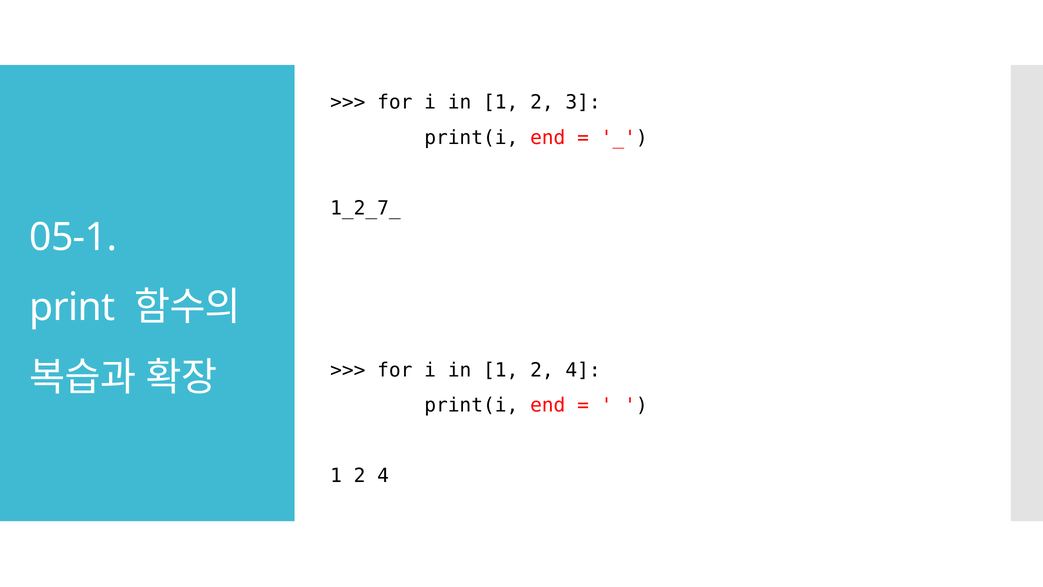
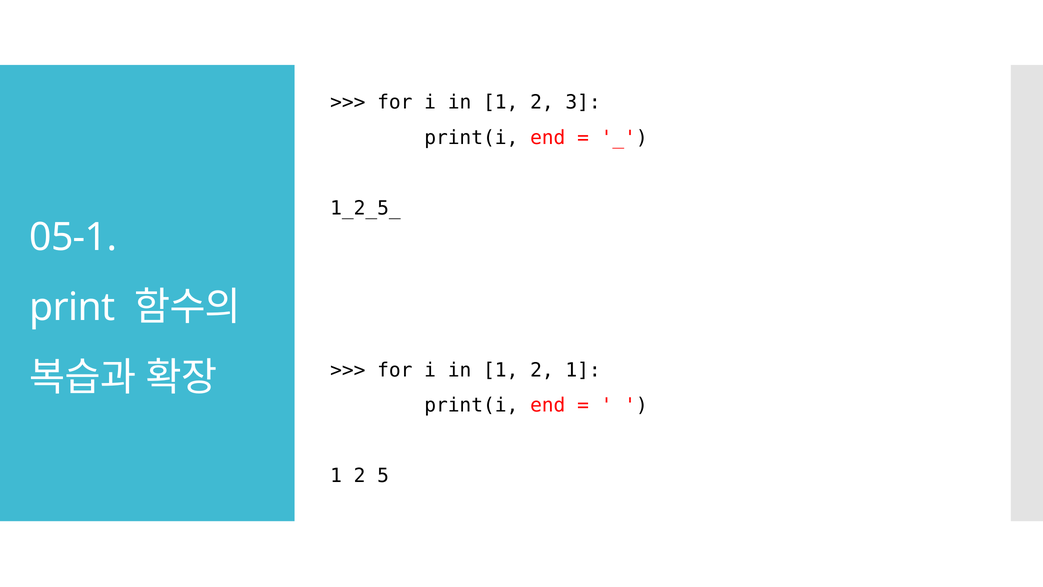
1_2_7_: 1_2_7_ -> 1_2_5_
in 1 2 4: 4 -> 1
4 at (383, 476): 4 -> 5
